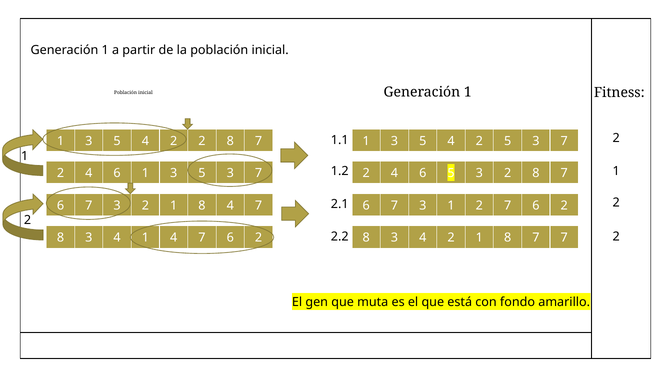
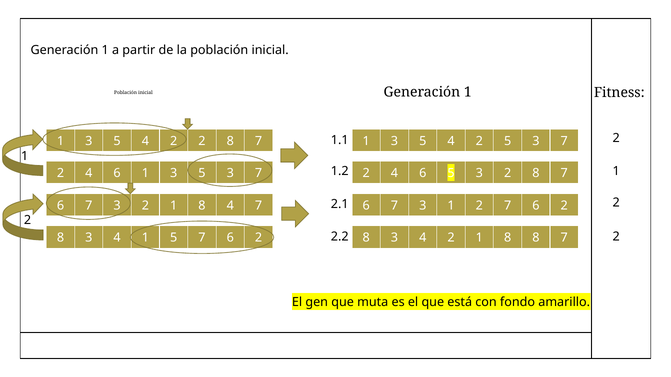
1 4: 4 -> 5
1 8 7: 7 -> 8
